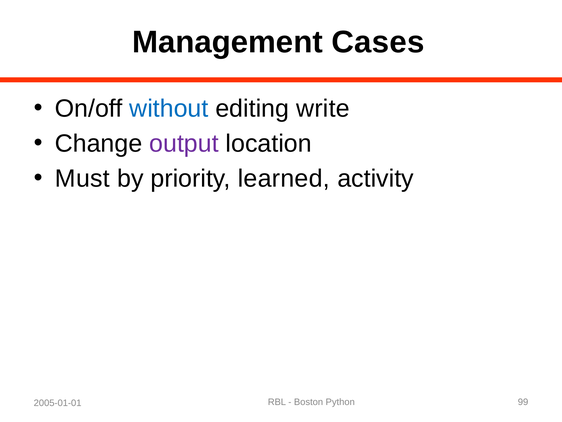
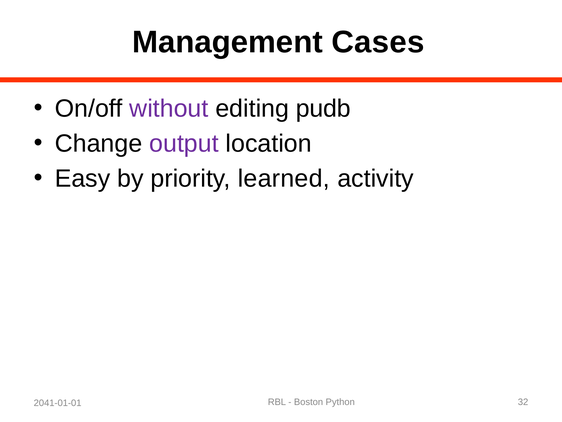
without colour: blue -> purple
write: write -> pudb
Must: Must -> Easy
99: 99 -> 32
2005-01-01: 2005-01-01 -> 2041-01-01
